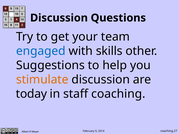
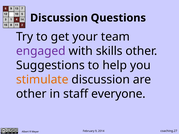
engaged colour: blue -> purple
today at (31, 94): today -> other
coaching: coaching -> everyone
